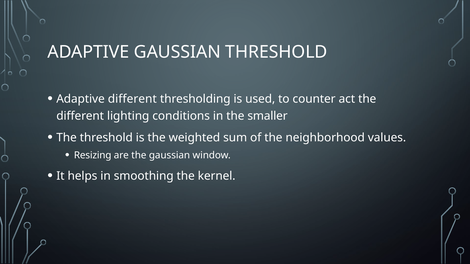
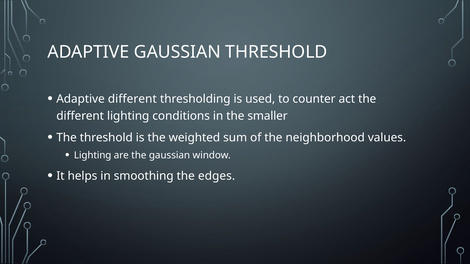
Resizing at (93, 155): Resizing -> Lighting
kernel: kernel -> edges
